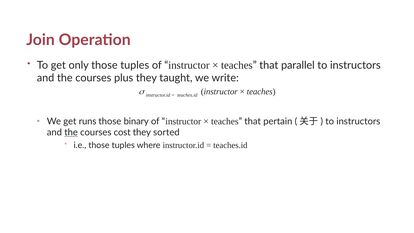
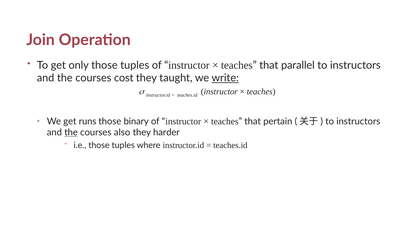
plus: plus -> cost
write underline: none -> present
cost: cost -> also
sorted: sorted -> harder
